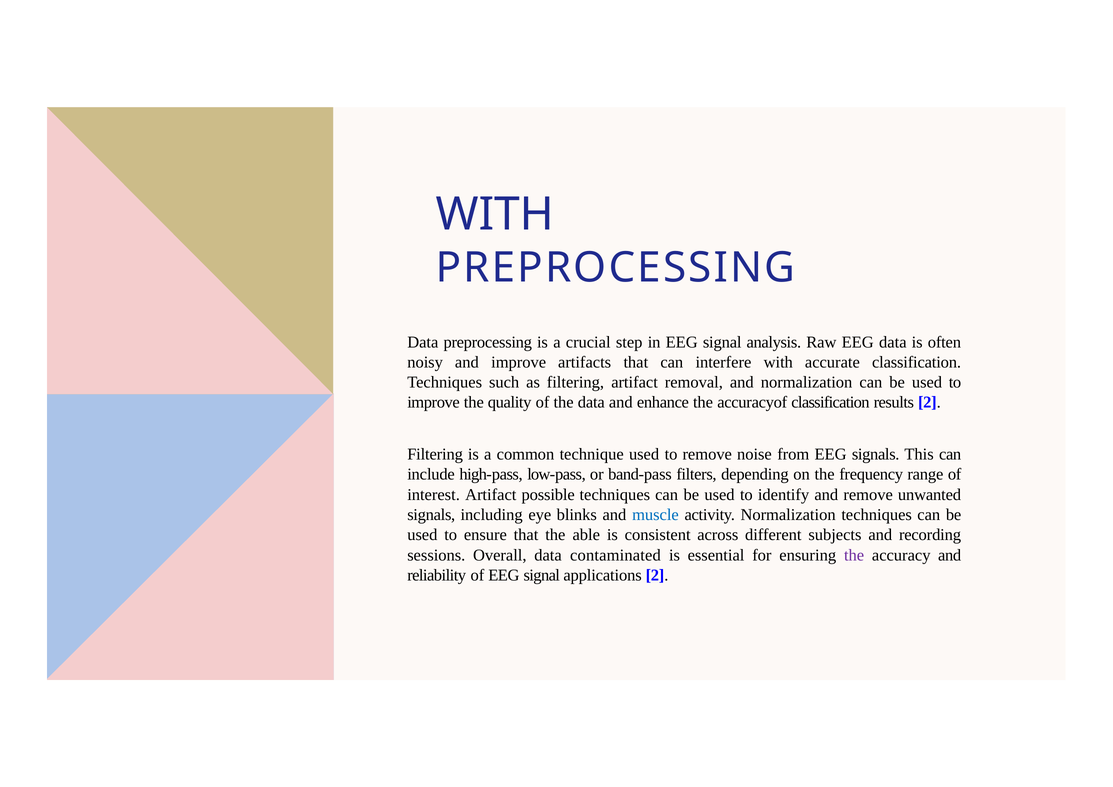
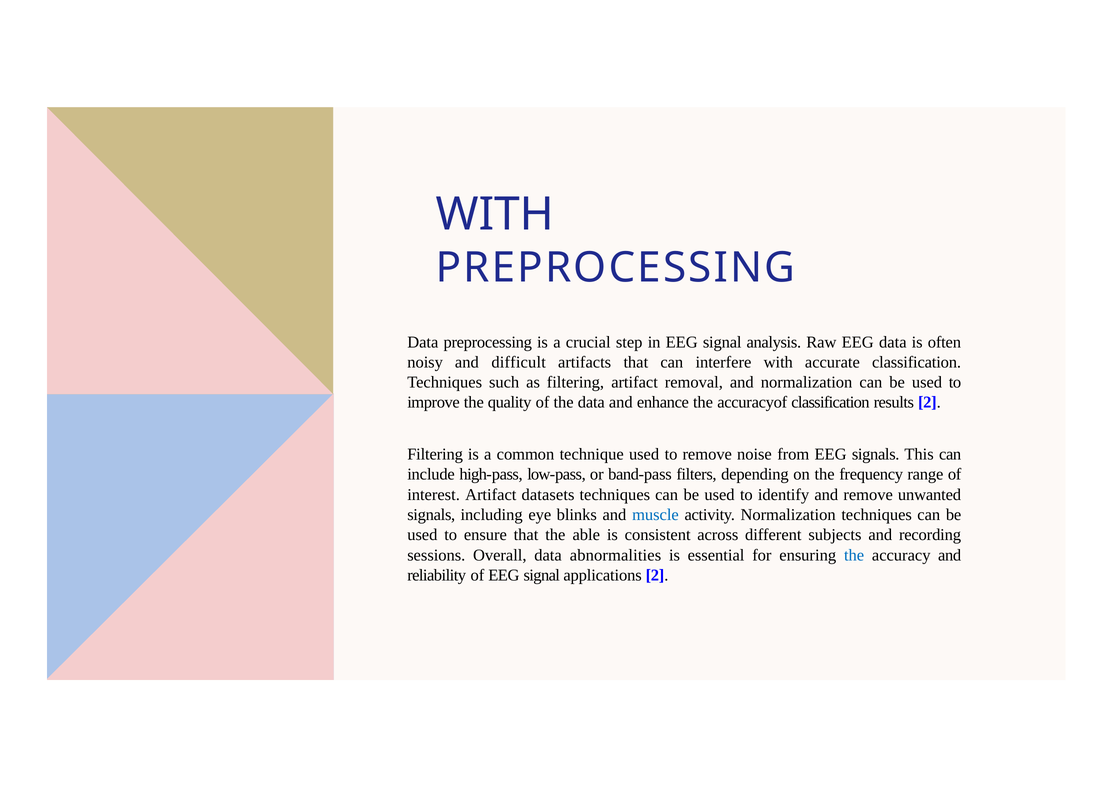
and improve: improve -> difficult
possible: possible -> datasets
contaminated: contaminated -> abnormalities
the at (854, 555) colour: purple -> blue
